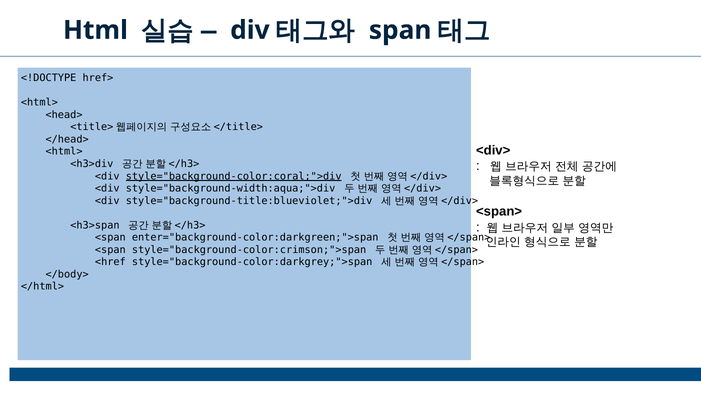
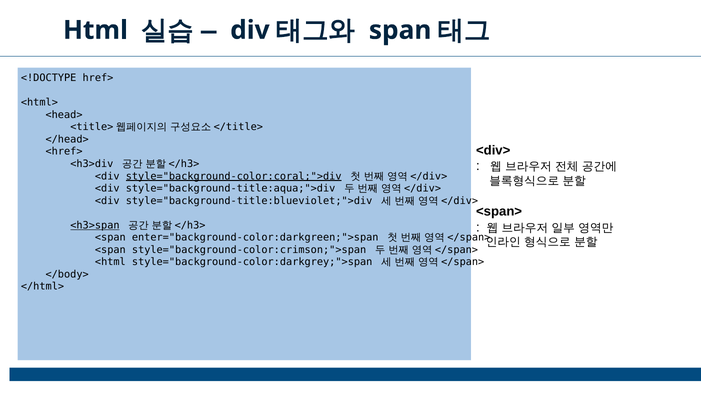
<html> at (64, 152): <html> -> <href>
style="background-width:aqua;">div: style="background-width:aqua;">div -> style="background-title:aqua;">div
<h3>span underline: none -> present
<href: <href -> <html
